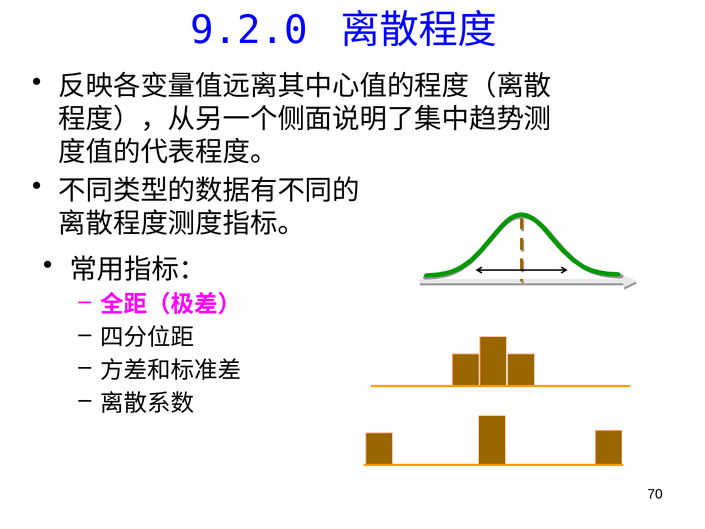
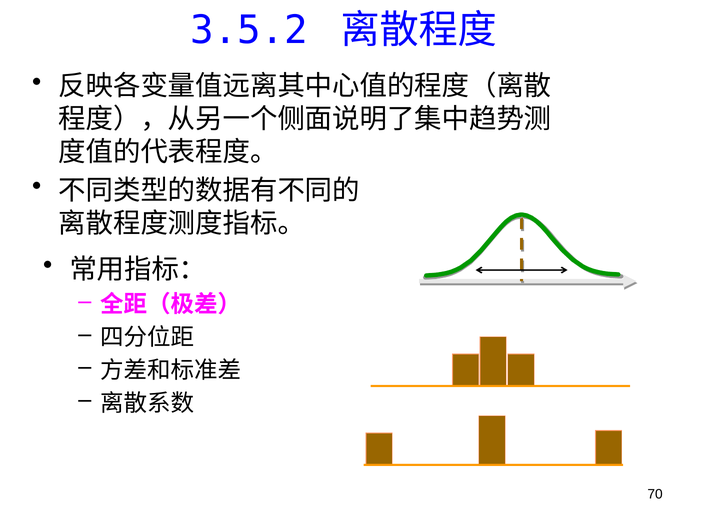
9.2.0: 9.2.0 -> 3.5.2
